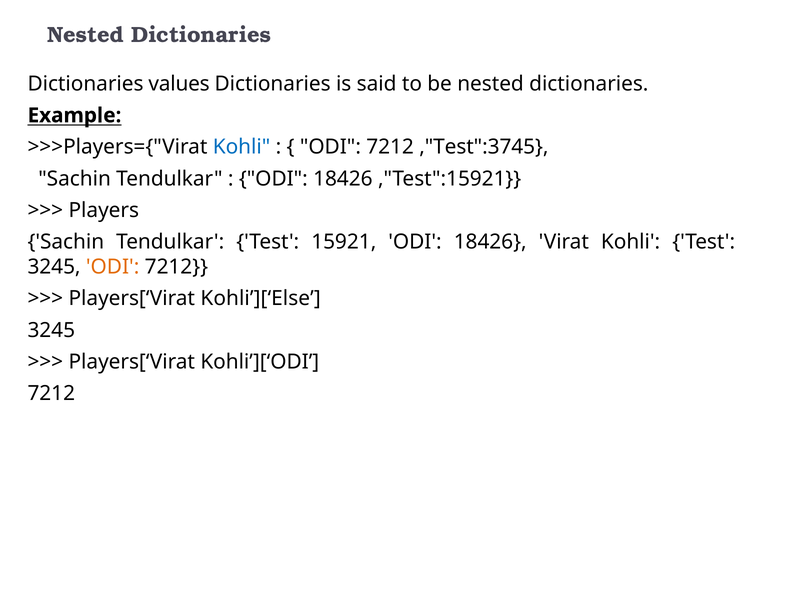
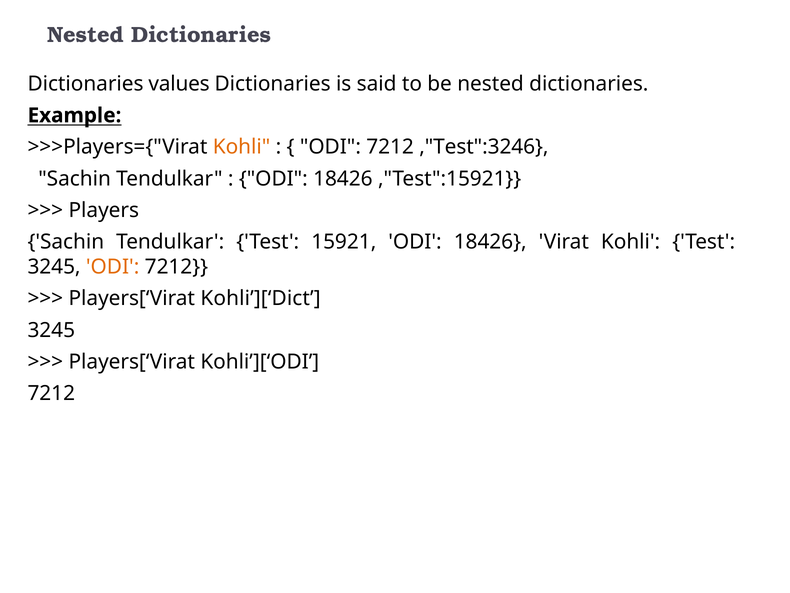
Kohli at (242, 147) colour: blue -> orange
,"Test":3745: ,"Test":3745 -> ,"Test":3246
Kohli’][‘Else: Kohli’][‘Else -> Kohli’][‘Dict
